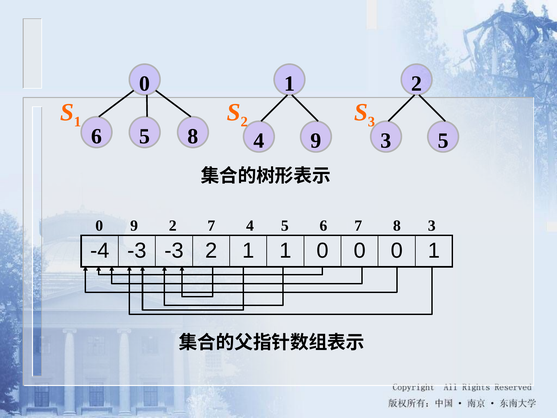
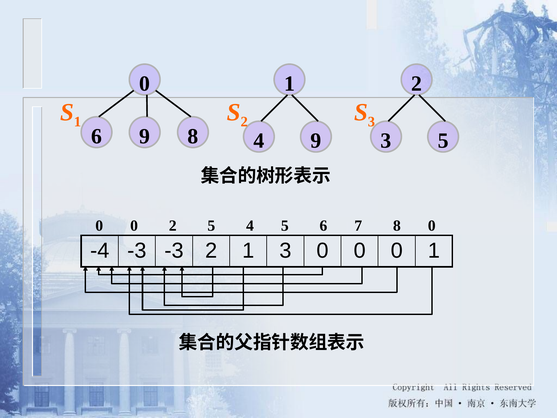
6 5: 5 -> 9
9 at (134, 226): 9 -> 0
2 7: 7 -> 5
8 3: 3 -> 0
1 1: 1 -> 3
